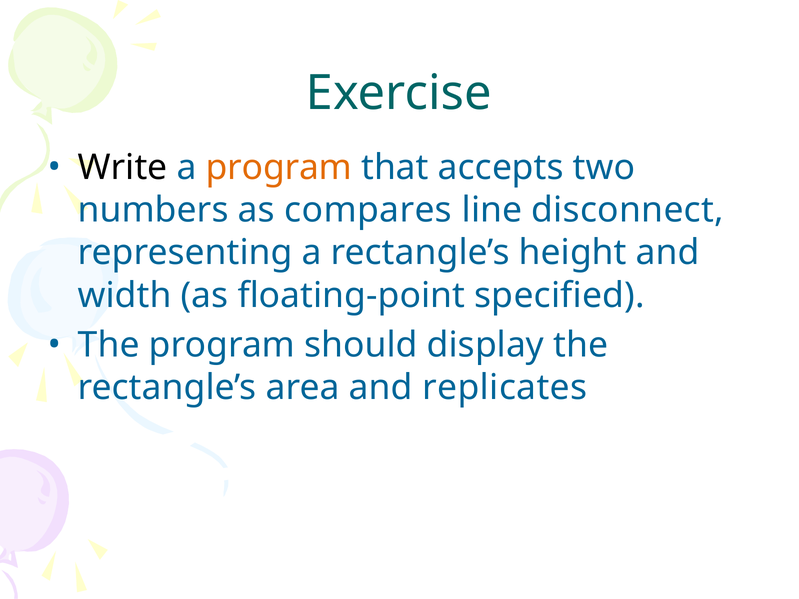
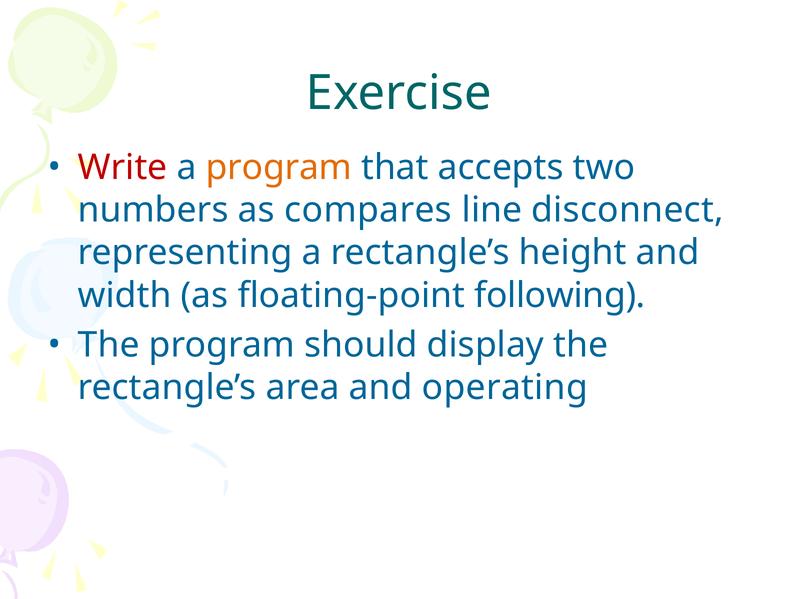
Write colour: black -> red
specified: specified -> following
replicates: replicates -> operating
